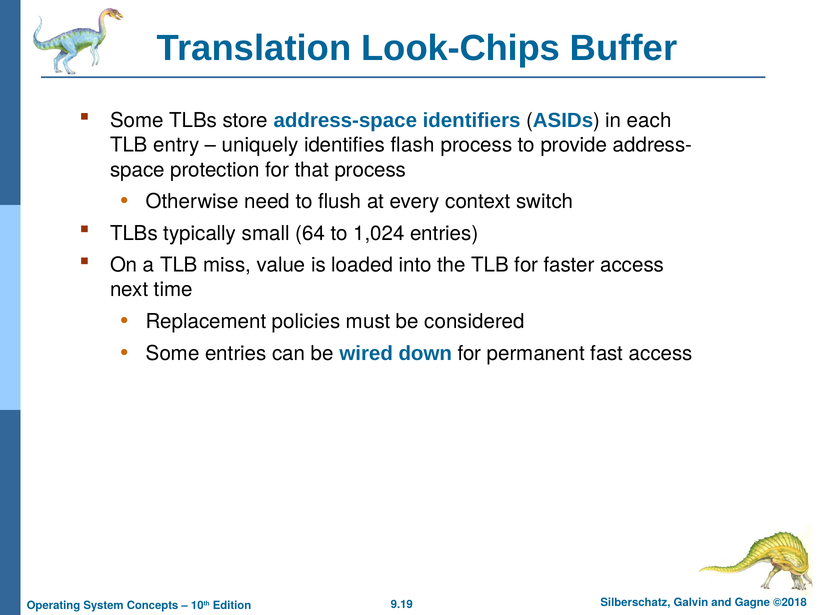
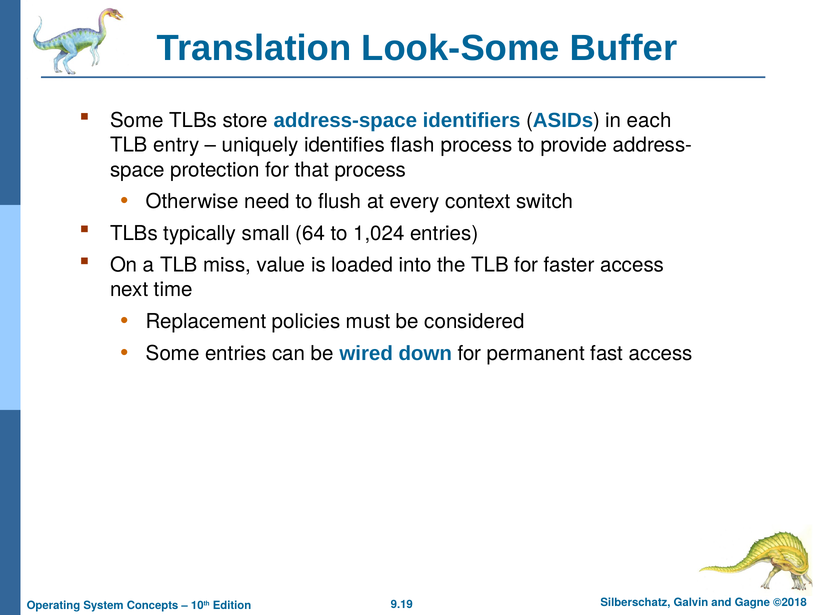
Look-Chips: Look-Chips -> Look-Some
